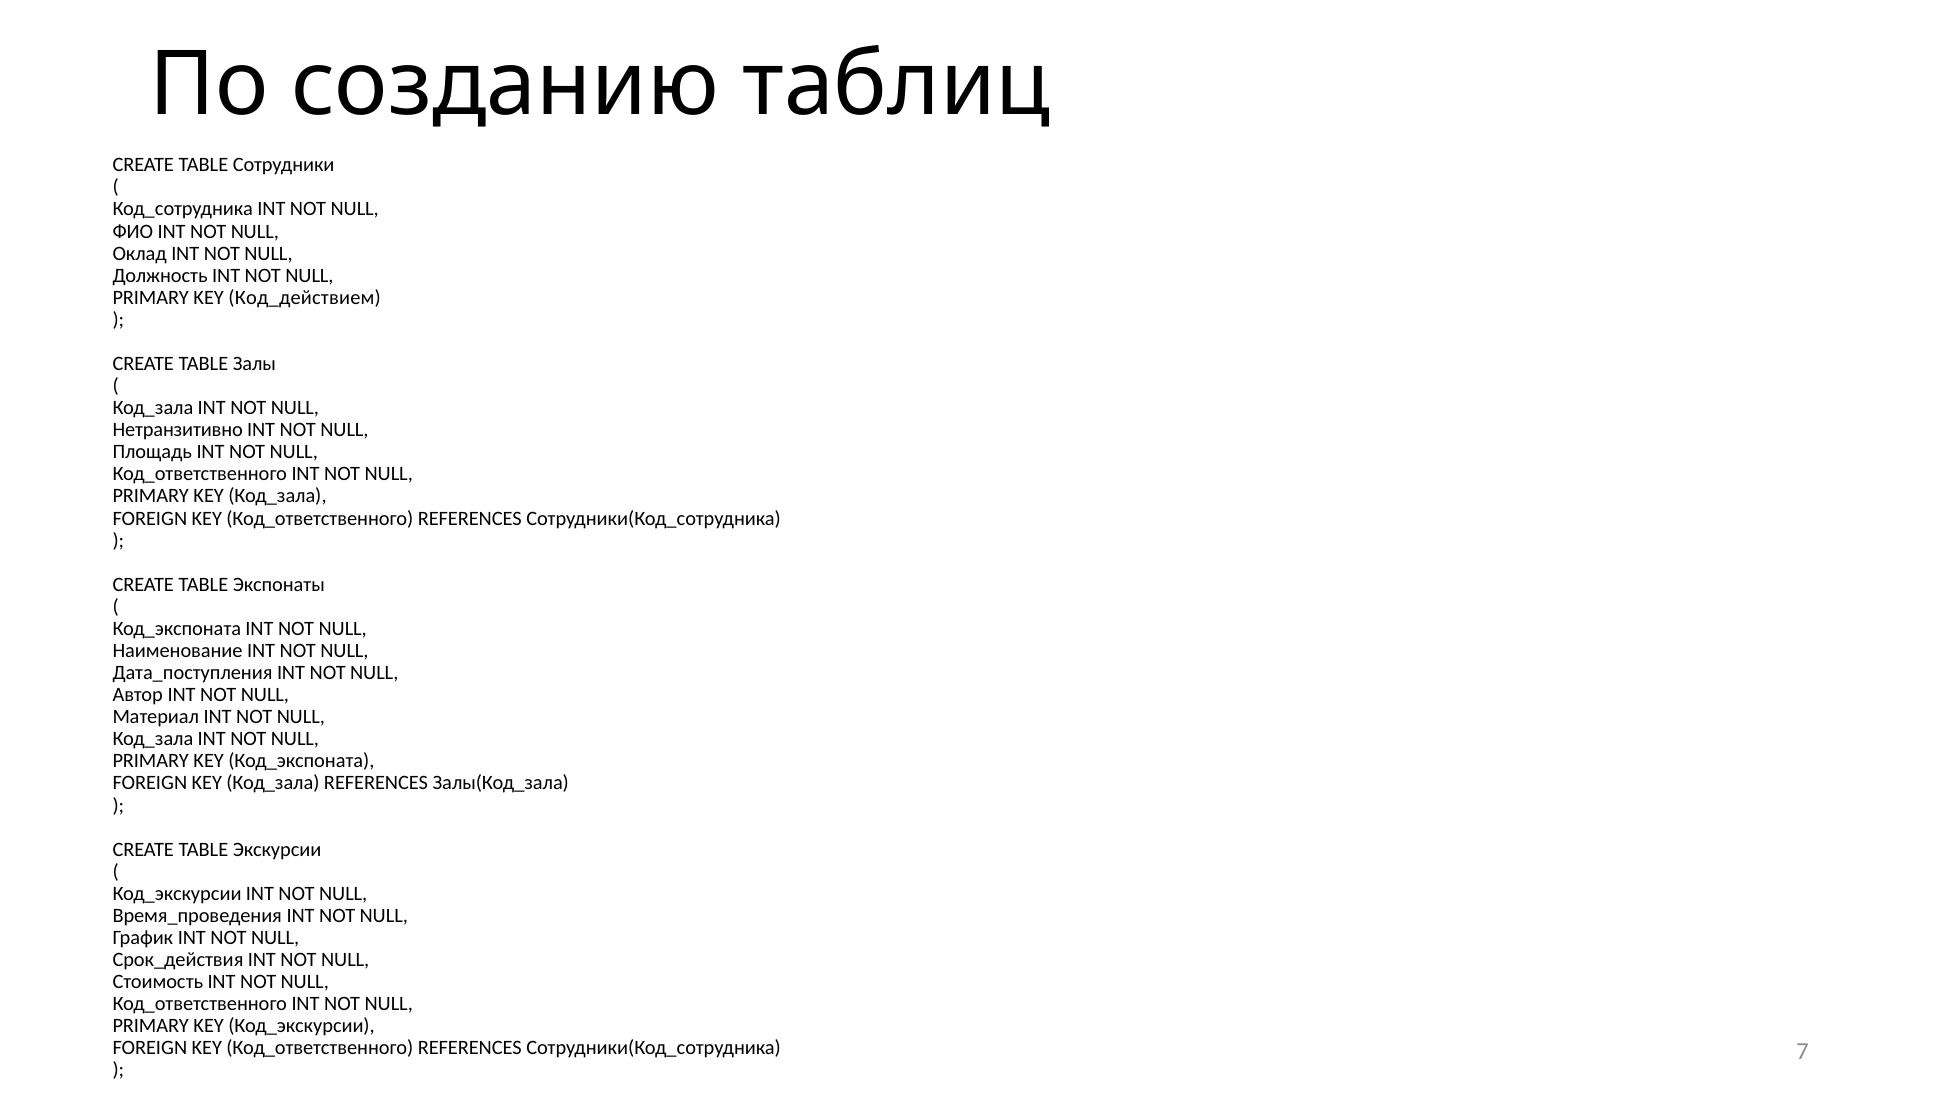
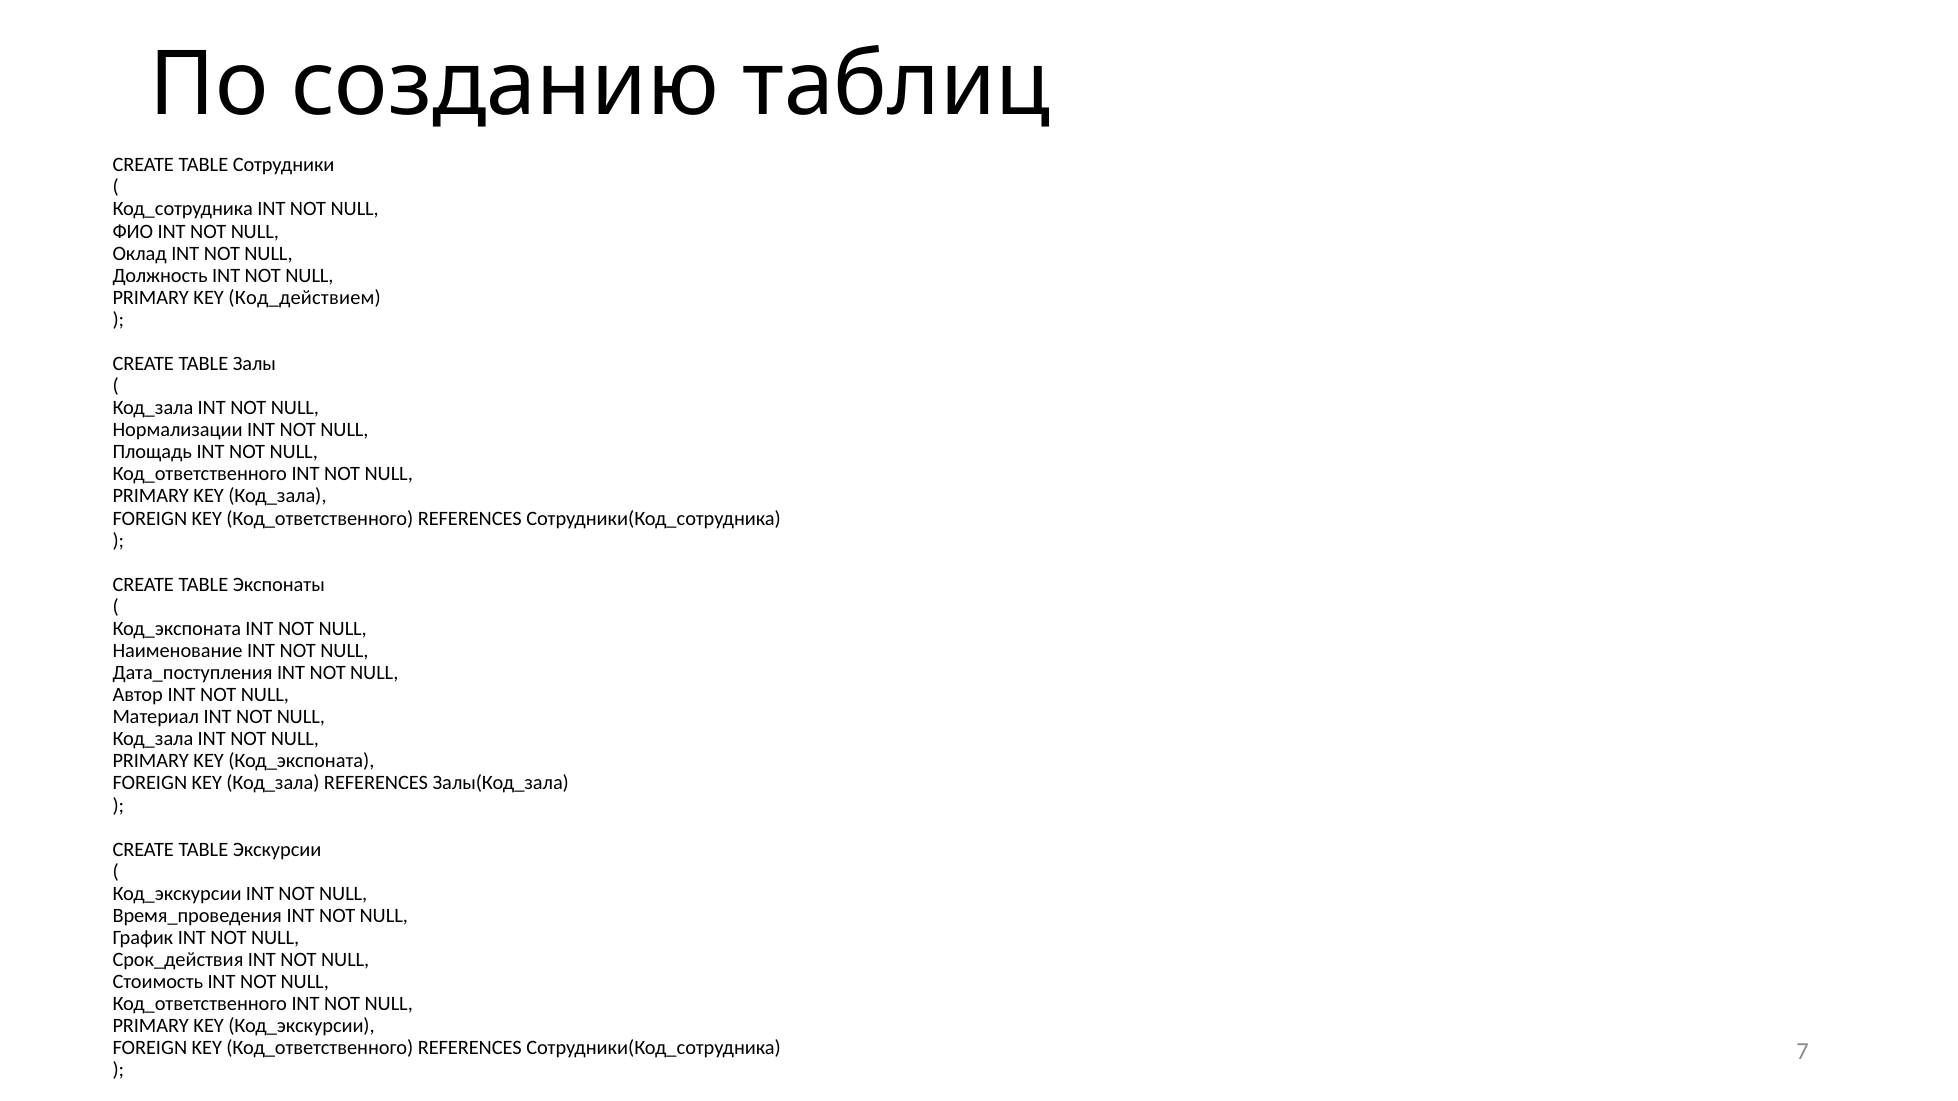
Нетранзитивно: Нетранзитивно -> Нормализации
